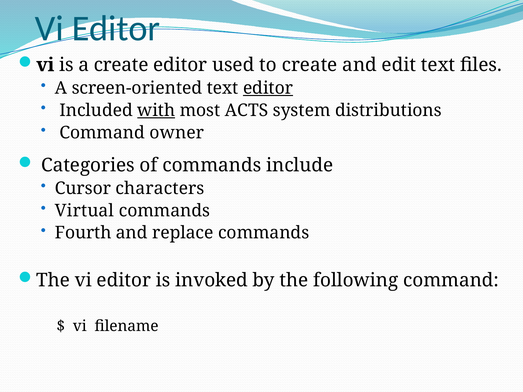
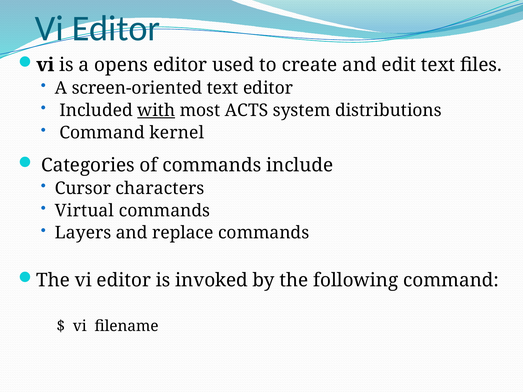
a create: create -> opens
editor at (268, 88) underline: present -> none
owner: owner -> kernel
Fourth: Fourth -> Layers
